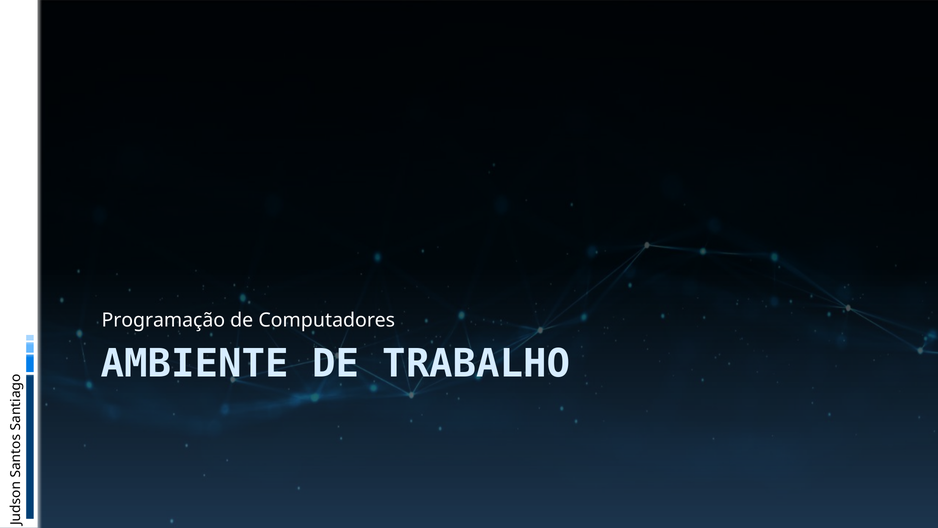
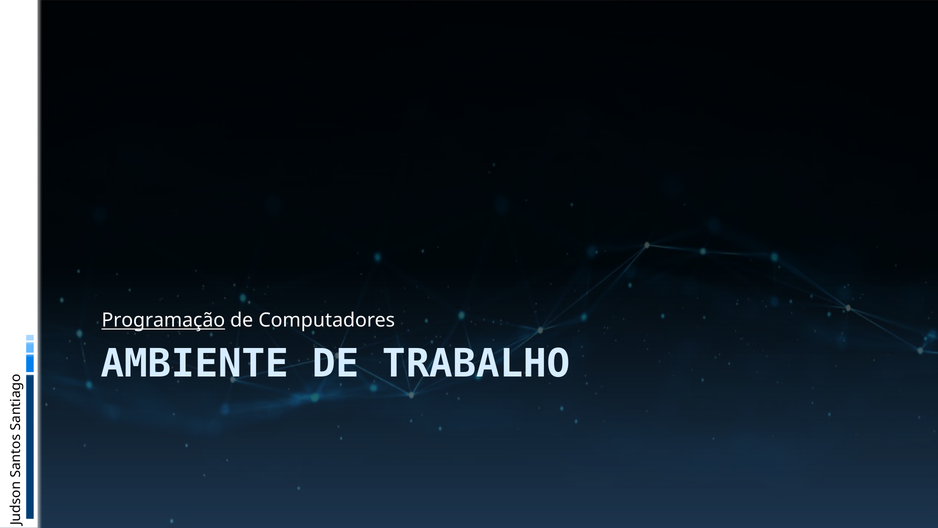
Programação underline: none -> present
